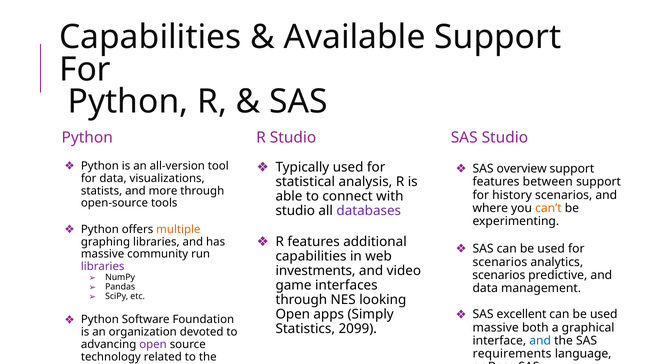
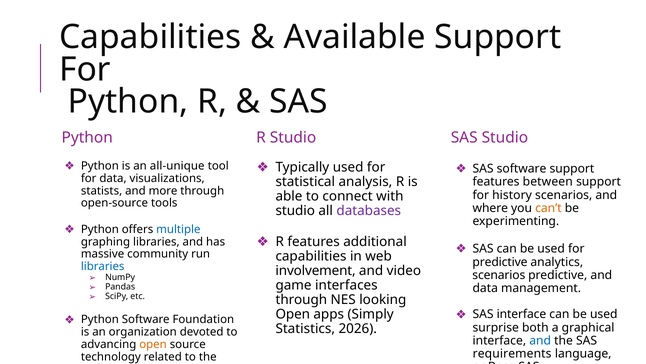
all-version: all-version -> all-unique
SAS overview: overview -> software
multiple colour: orange -> blue
scenarios at (500, 262): scenarios -> predictive
libraries at (103, 266) colour: purple -> blue
investments: investments -> involvement
SAS excellent: excellent -> interface
massive at (496, 327): massive -> surprise
2099: 2099 -> 2026
open at (153, 344) colour: purple -> orange
